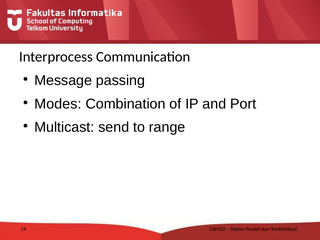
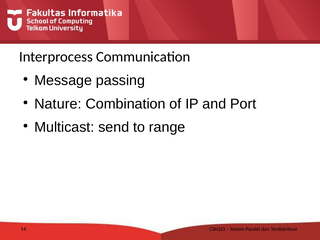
Modes: Modes -> Nature
